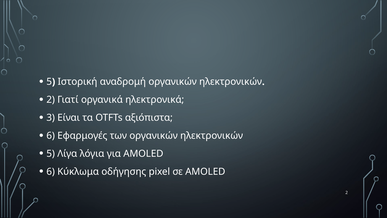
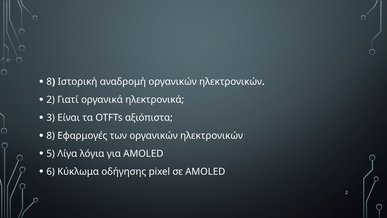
5 at (49, 82): 5 -> 8
6 at (51, 136): 6 -> 8
